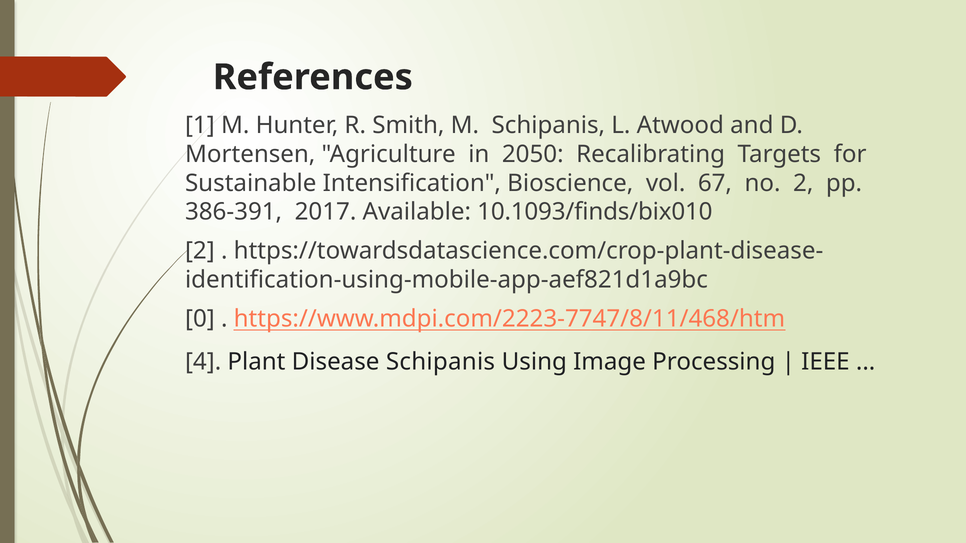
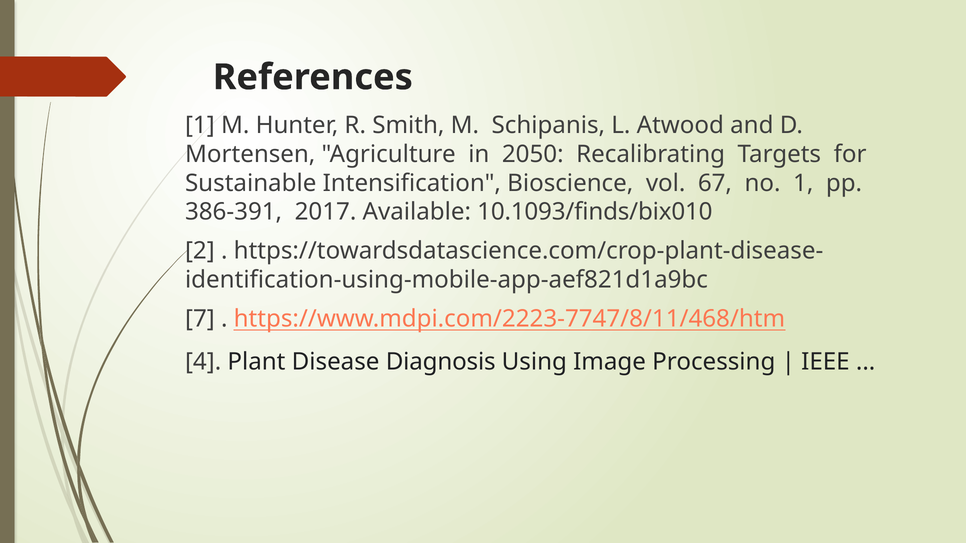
no 2: 2 -> 1
0: 0 -> 7
Disease Schipanis: Schipanis -> Diagnosis
